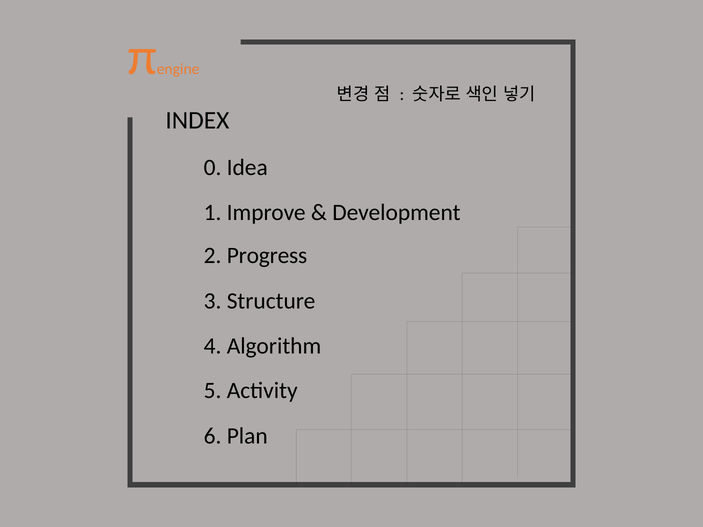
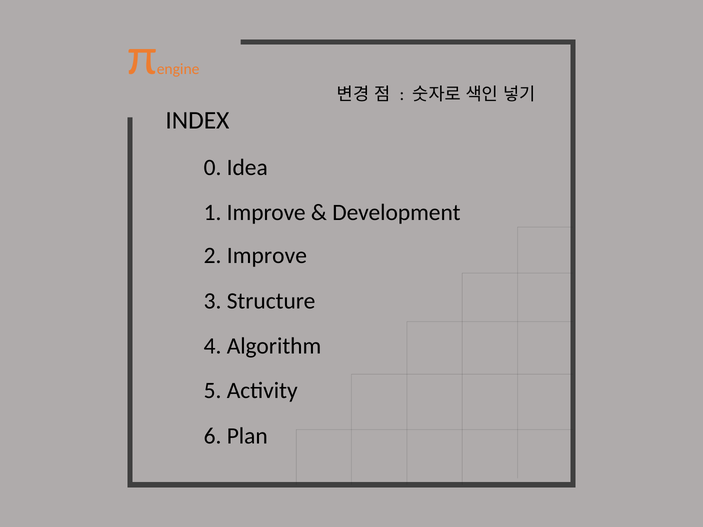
2 Progress: Progress -> Improve
